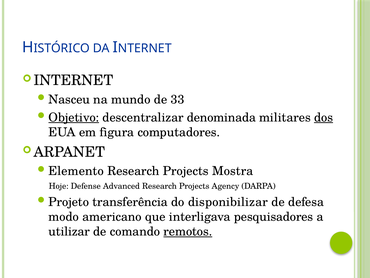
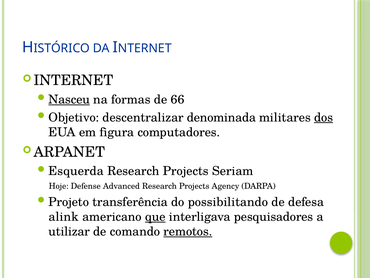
Nasceu underline: none -> present
mundo: mundo -> formas
33: 33 -> 66
Objetivo underline: present -> none
Elemento: Elemento -> Esquerda
Mostra: Mostra -> Seriam
disponibilizar: disponibilizar -> possibilitando
modo: modo -> alink
que underline: none -> present
